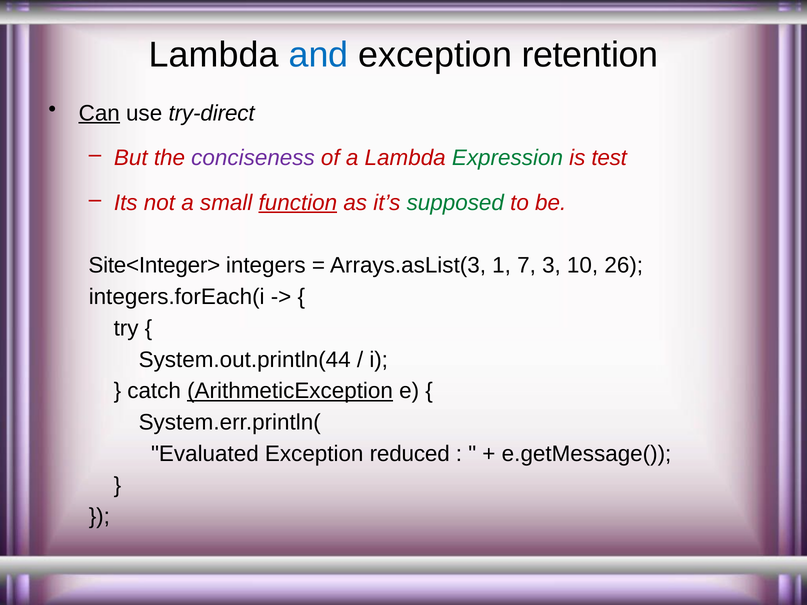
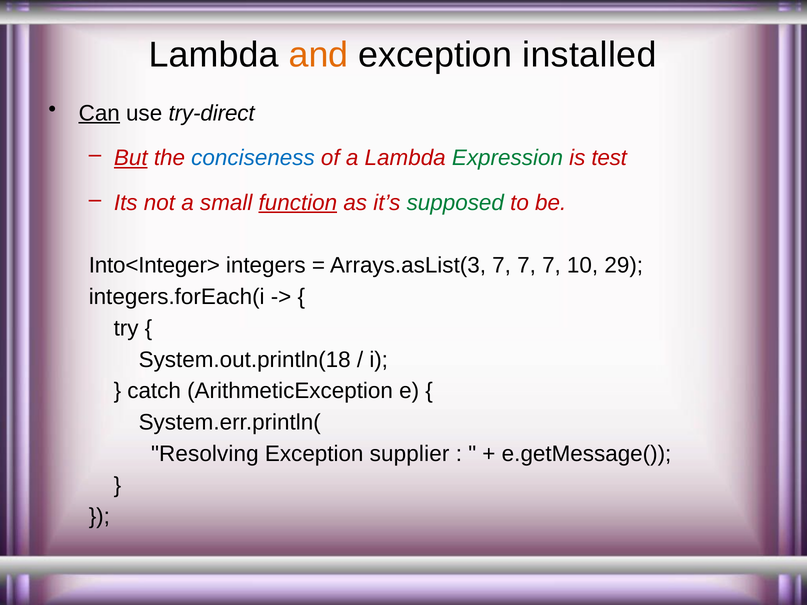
and colour: blue -> orange
retention: retention -> installed
But underline: none -> present
conciseness colour: purple -> blue
Site<Integer>: Site<Integer> -> Into<Integer>
Arrays.asList(3 1: 1 -> 7
3 at (551, 266): 3 -> 7
26: 26 -> 29
System.out.println(44: System.out.println(44 -> System.out.println(18
ArithmeticException underline: present -> none
Evaluated: Evaluated -> Resolving
reduced: reduced -> supplier
